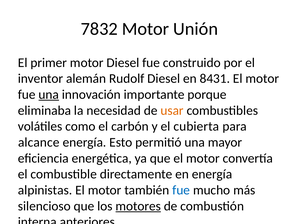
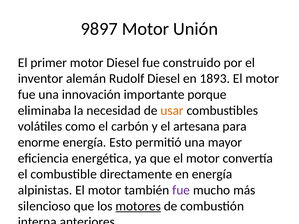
7832: 7832 -> 9897
8431: 8431 -> 1893
una at (49, 95) underline: present -> none
cubierta: cubierta -> artesana
alcance: alcance -> enorme
fue at (181, 190) colour: blue -> purple
